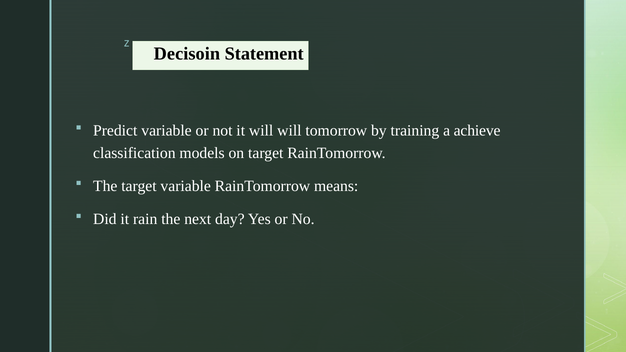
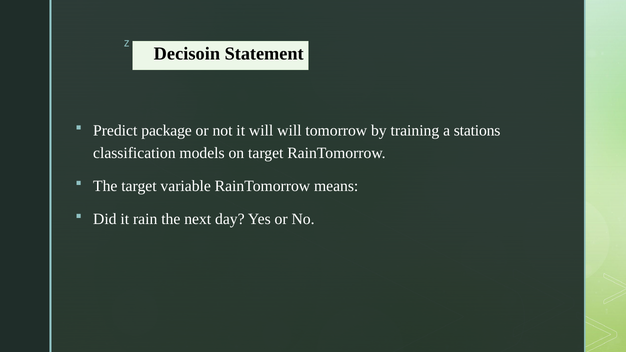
Predict variable: variable -> package
achieve: achieve -> stations
